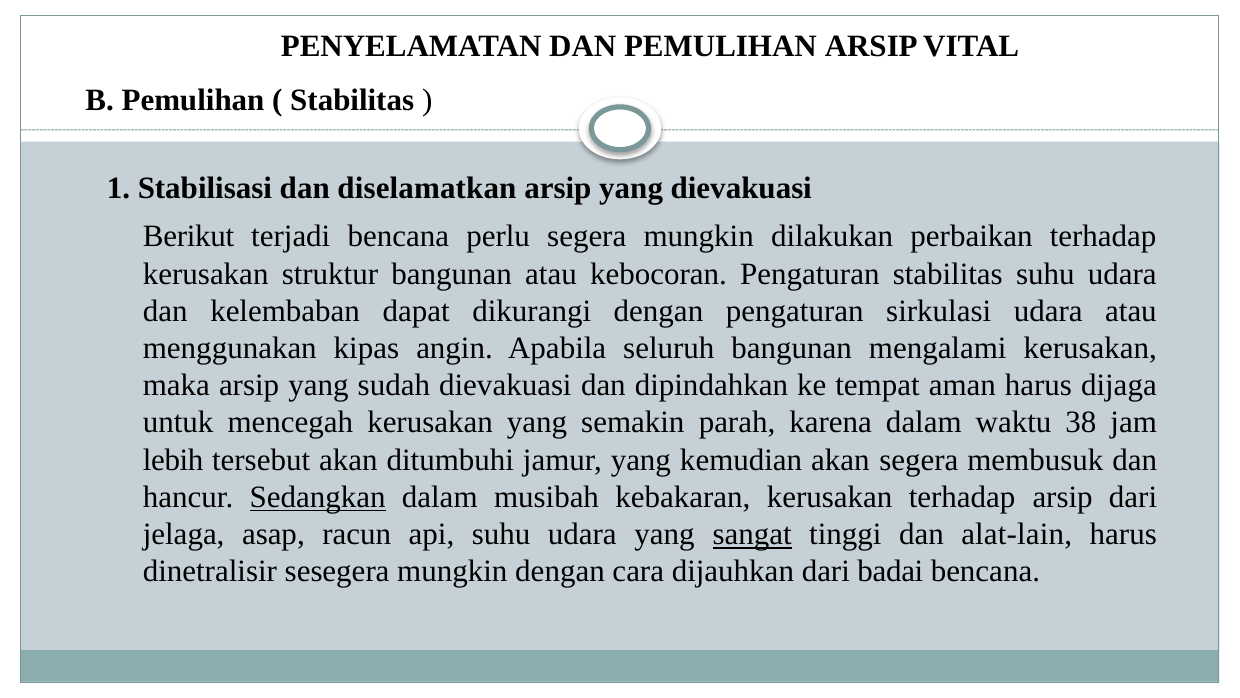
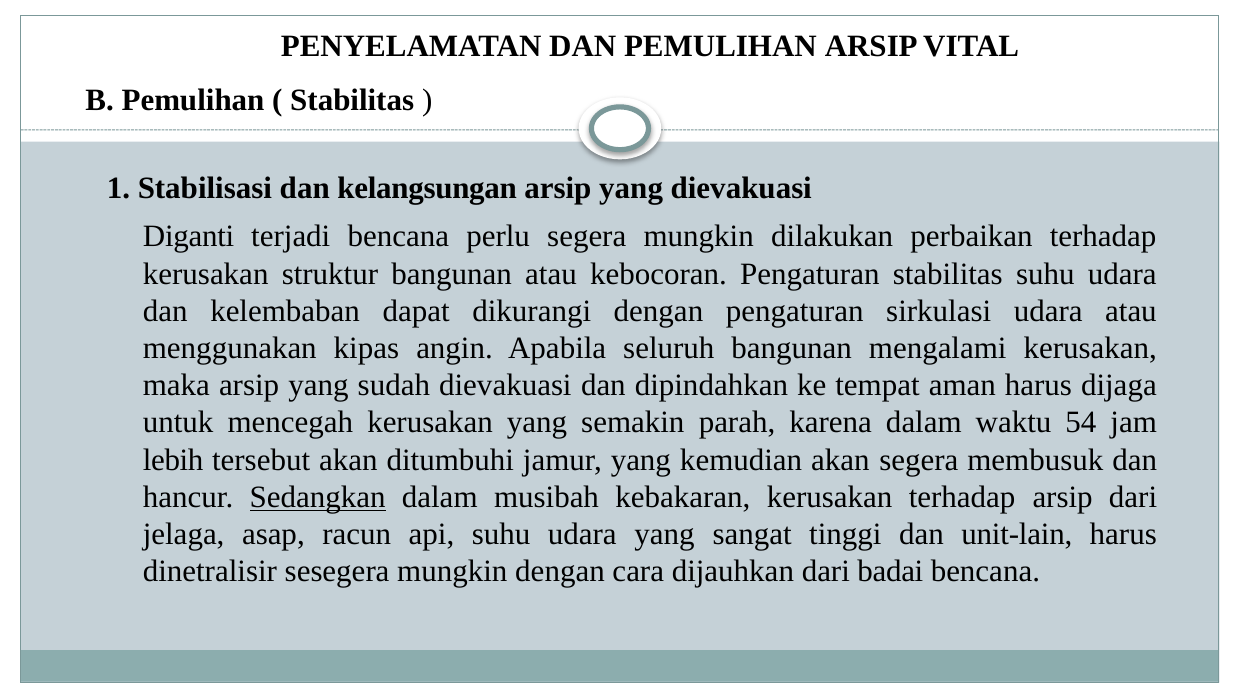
diselamatkan: diselamatkan -> kelangsungan
Berikut: Berikut -> Diganti
38: 38 -> 54
sangat underline: present -> none
alat-lain: alat-lain -> unit-lain
